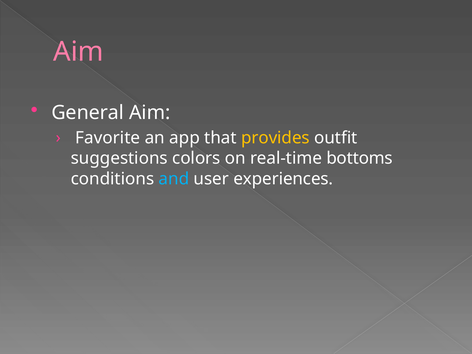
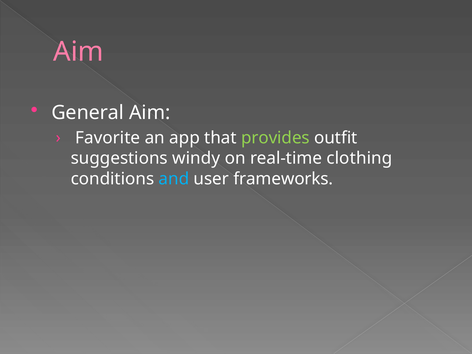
provides colour: yellow -> light green
colors: colors -> windy
bottoms: bottoms -> clothing
experiences: experiences -> frameworks
